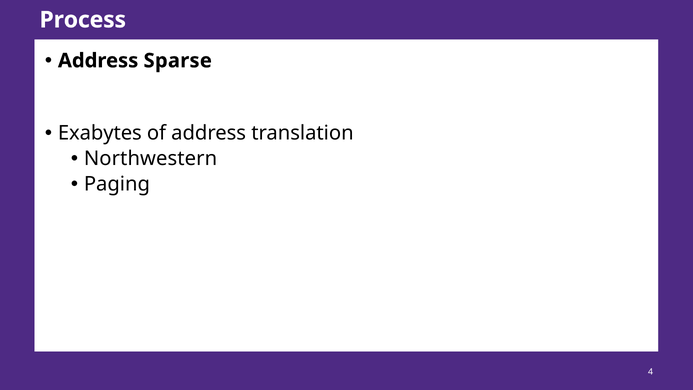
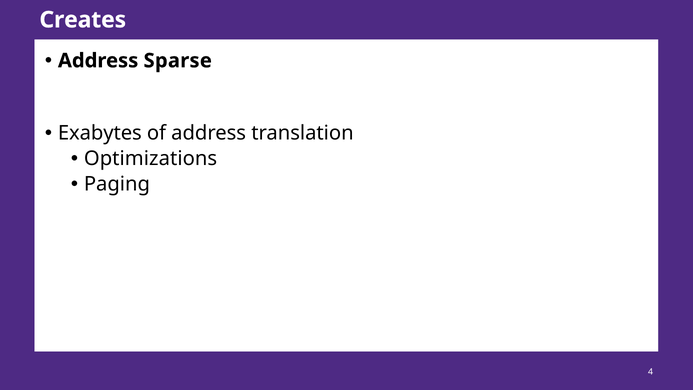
Process: Process -> Creates
Northwestern: Northwestern -> Optimizations
